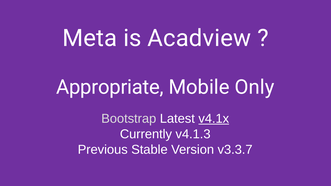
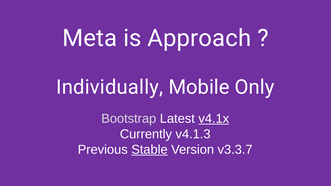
Acadview: Acadview -> Approach
Appropriate: Appropriate -> Individually
Stable underline: none -> present
